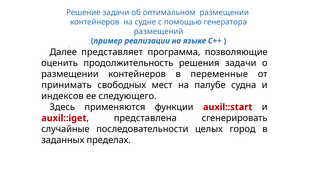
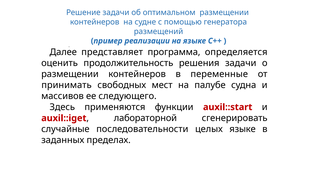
позволяющие: позволяющие -> определяется
индексов: индексов -> массивов
представлена: представлена -> лабораторной
целых город: город -> языке
